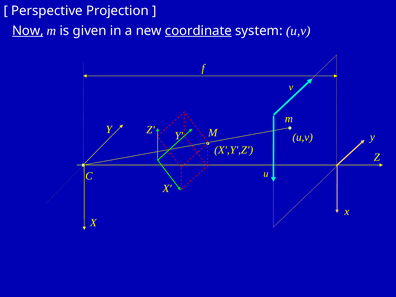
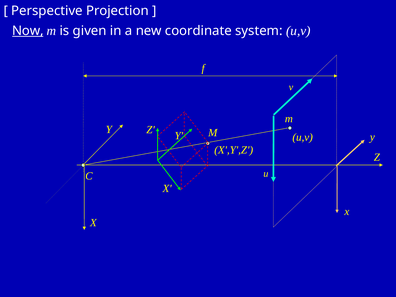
coordinate underline: present -> none
